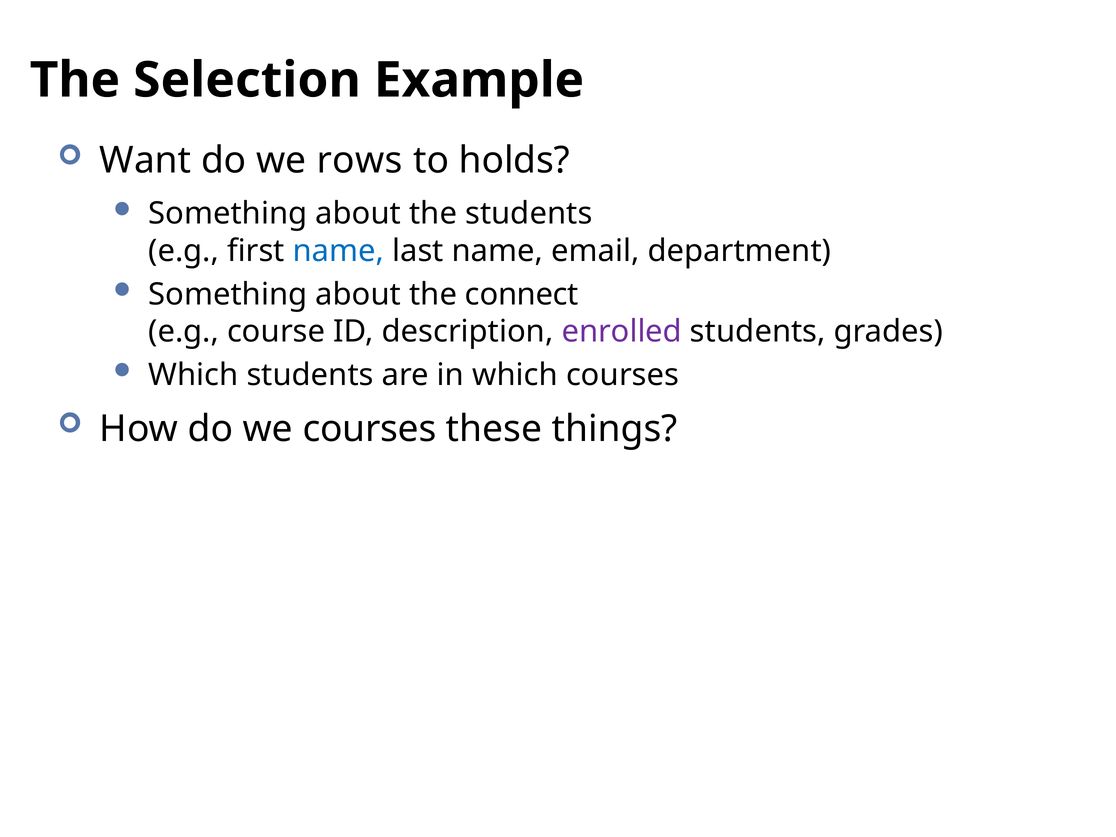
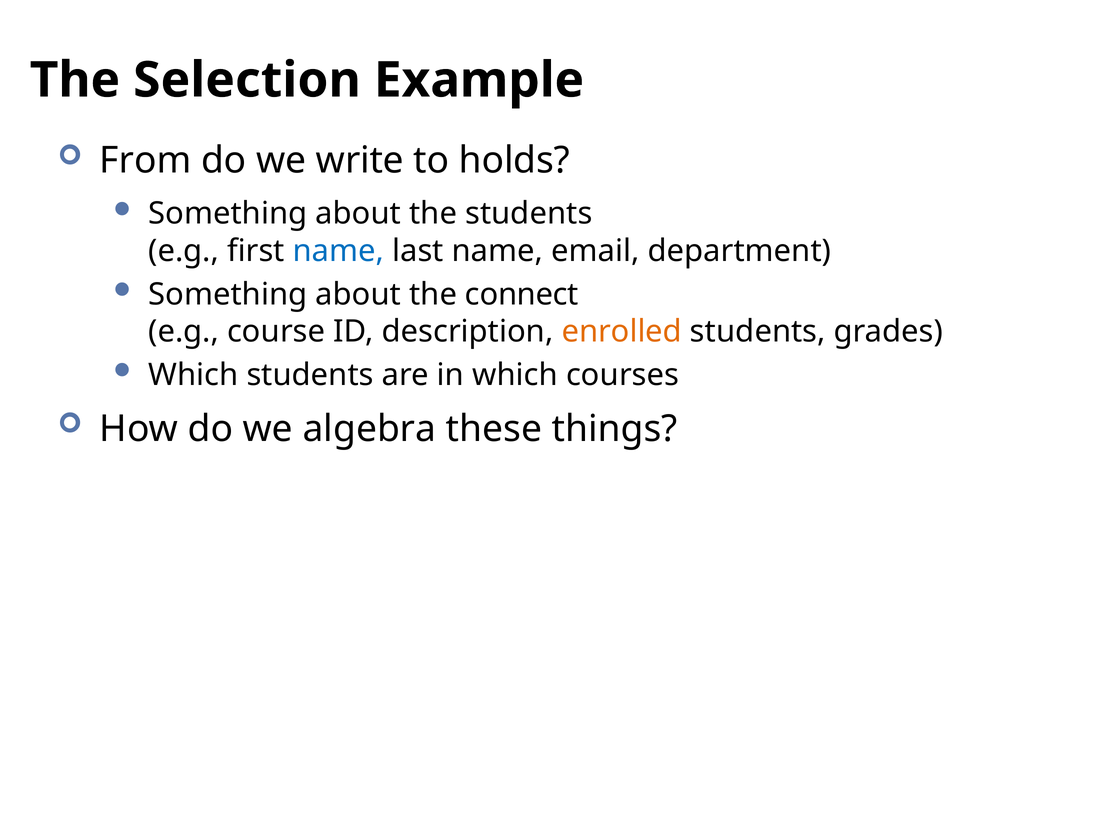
Want: Want -> From
rows: rows -> write
enrolled colour: purple -> orange
we courses: courses -> algebra
